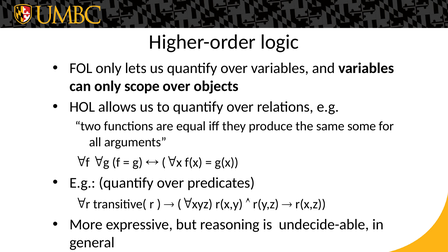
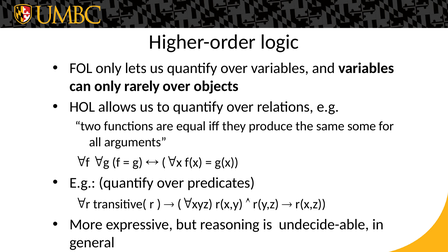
scope: scope -> rarely
